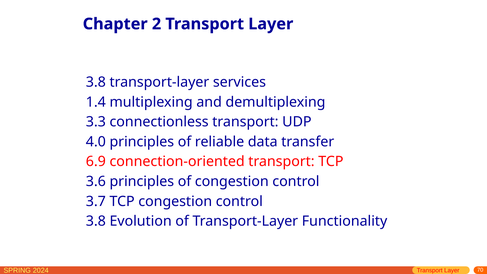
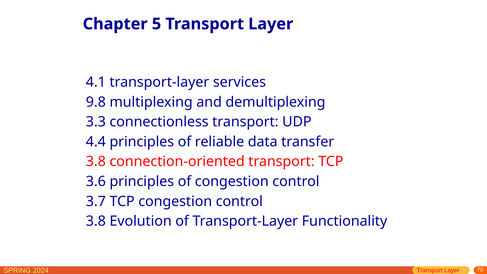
2: 2 -> 5
3.8 at (96, 82): 3.8 -> 4.1
1.4: 1.4 -> 9.8
4.0: 4.0 -> 4.4
6.9 at (96, 162): 6.9 -> 3.8
